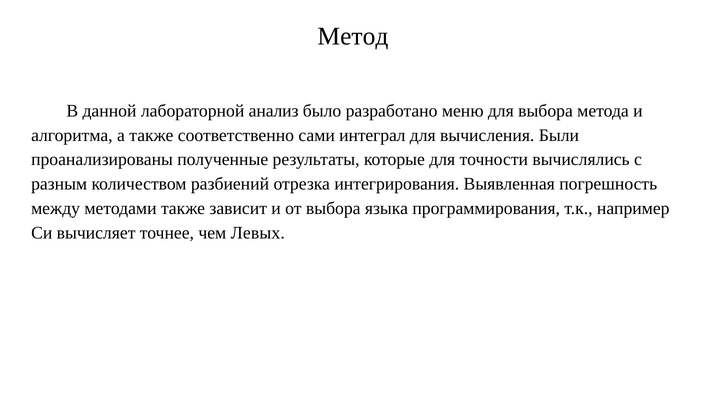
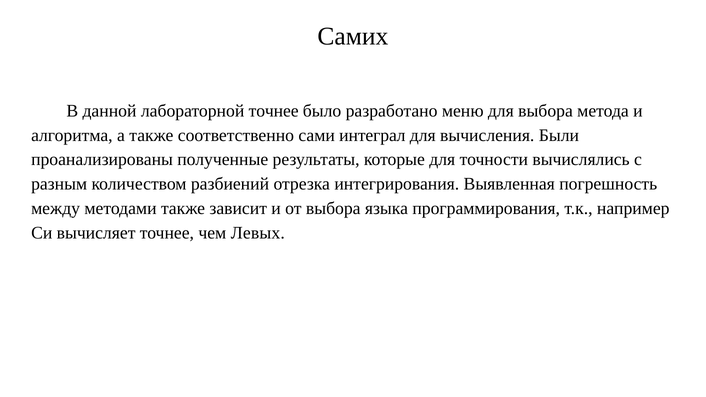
Метод: Метод -> Самих
лабораторной анализ: анализ -> точнее
